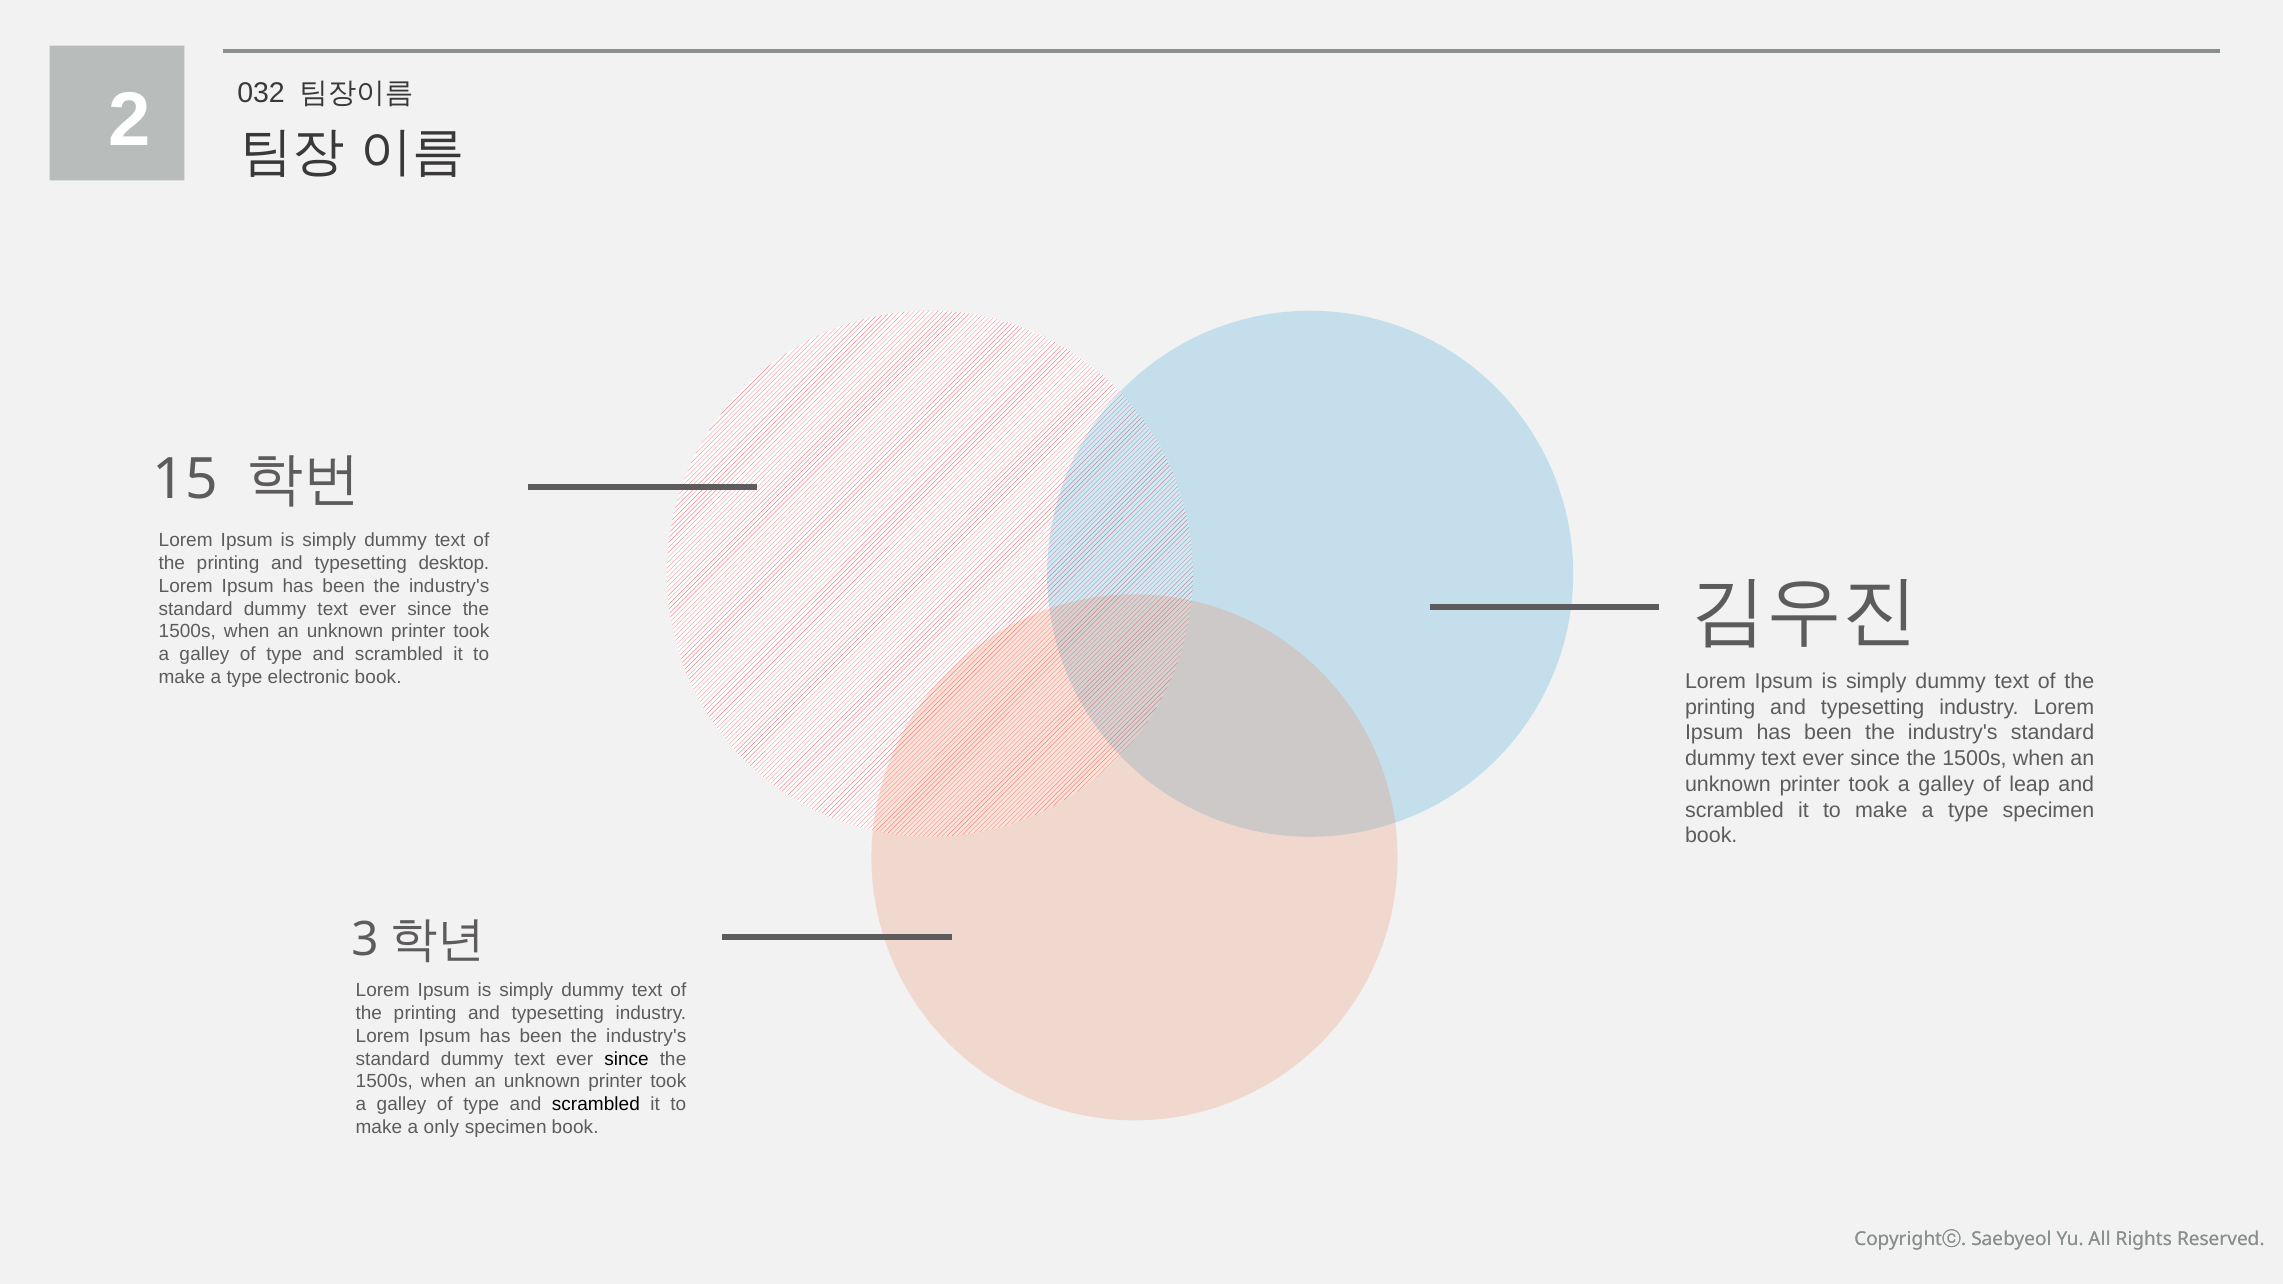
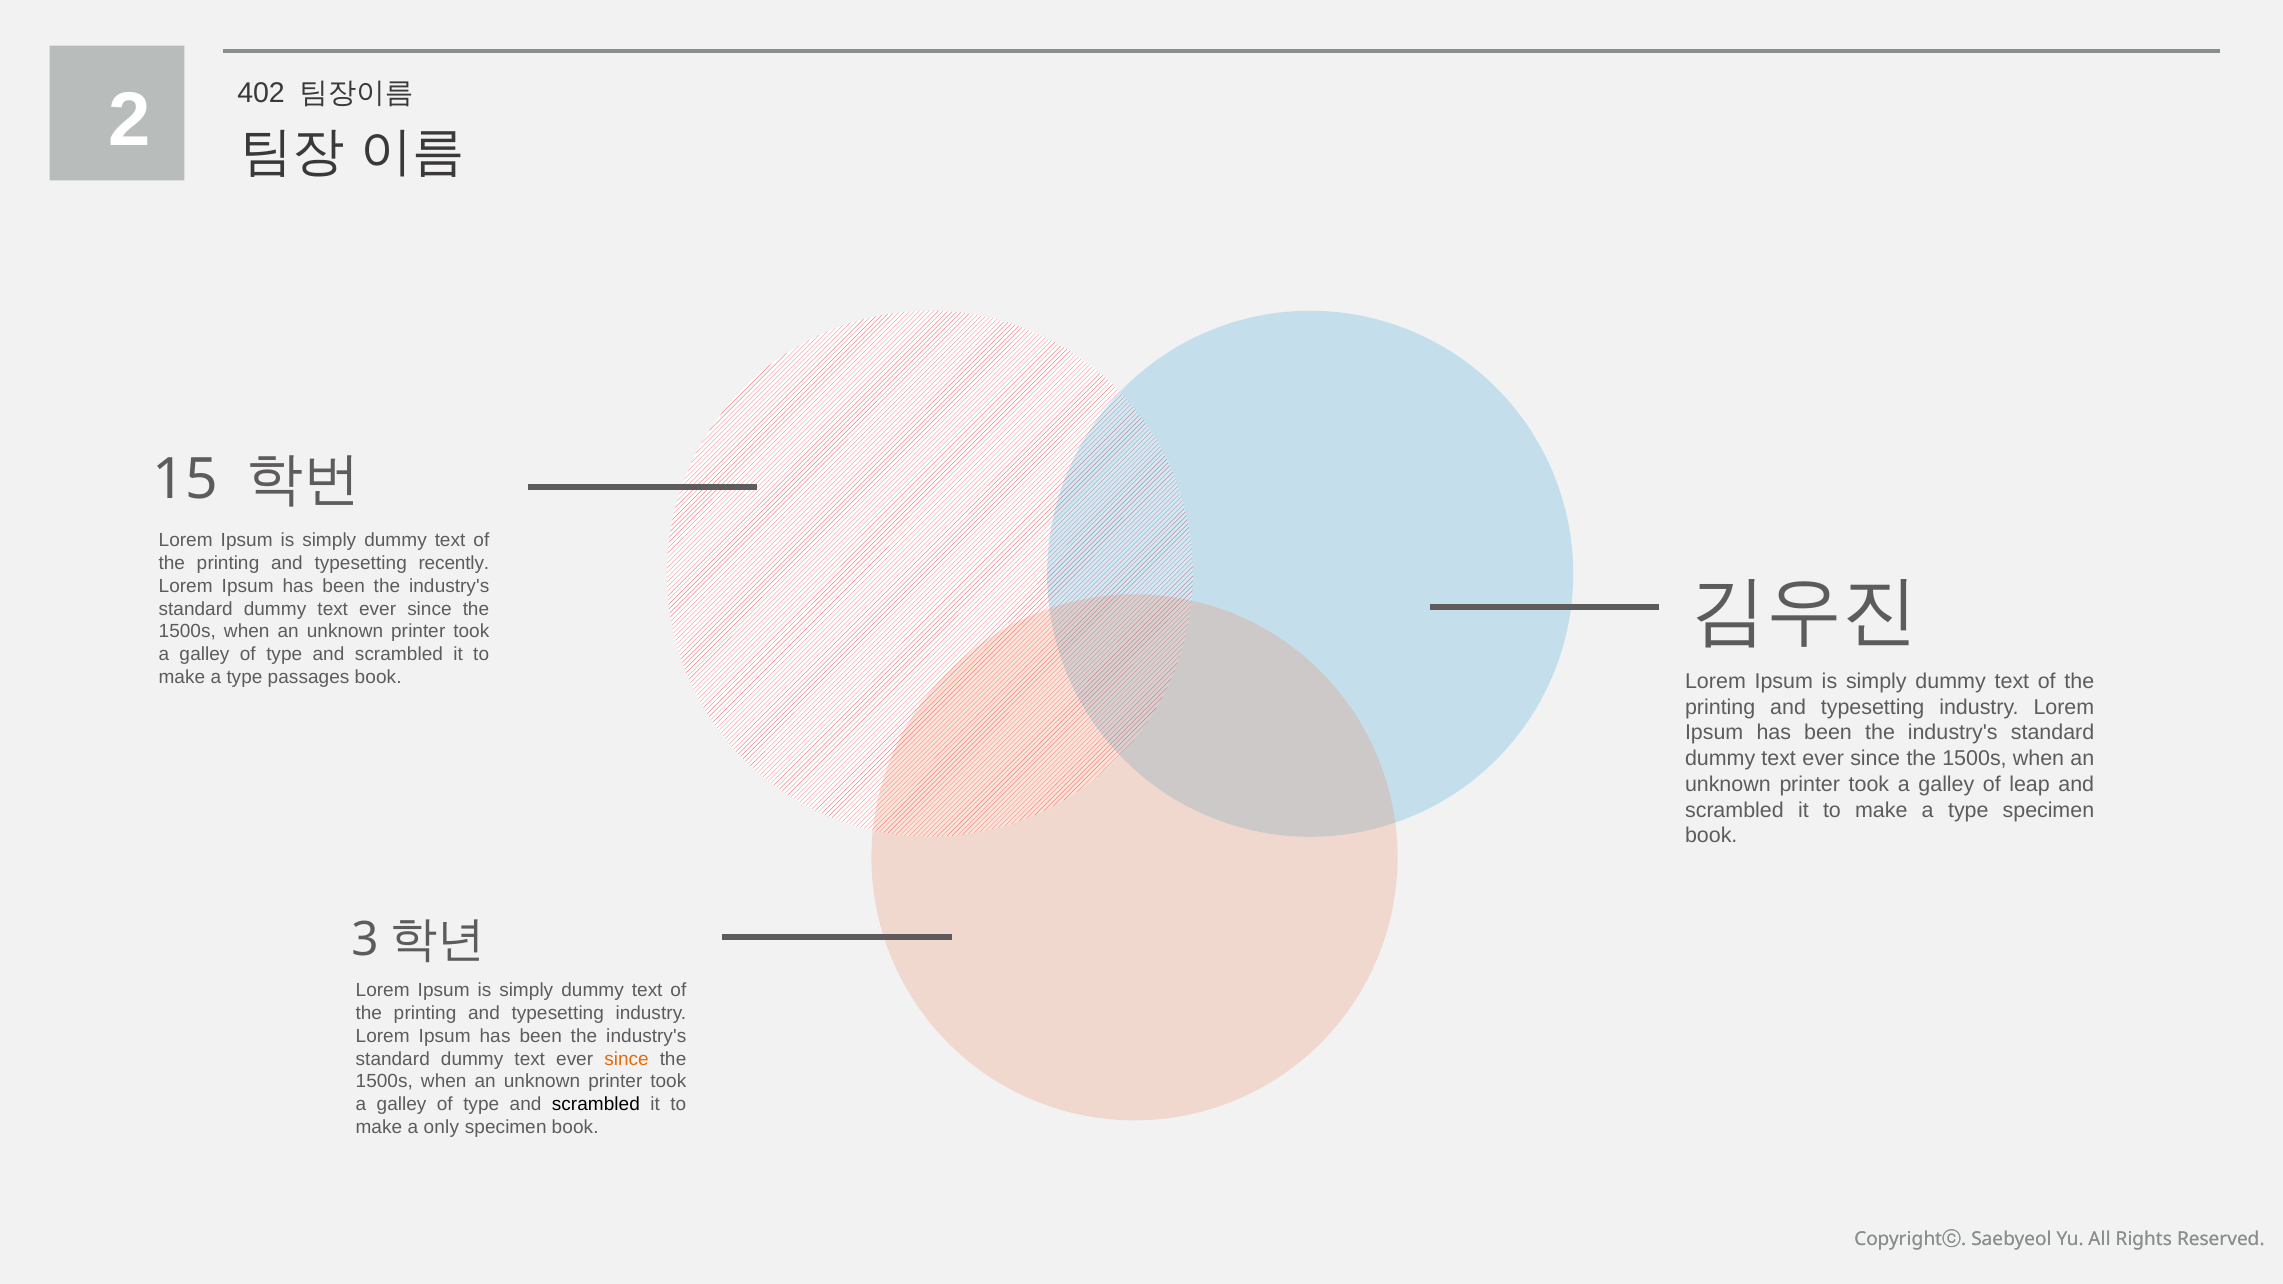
032: 032 -> 402
desktop: desktop -> recently
electronic: electronic -> passages
since at (627, 1059) colour: black -> orange
